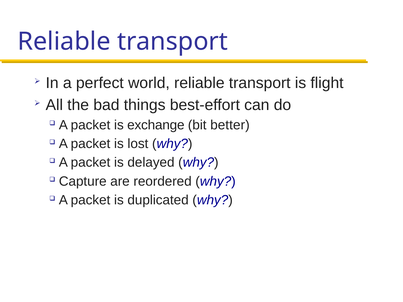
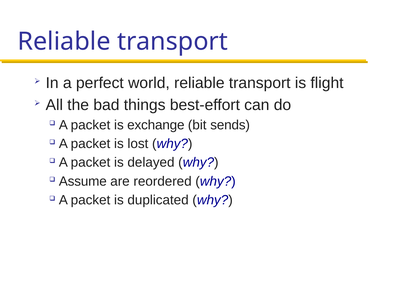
better: better -> sends
Capture: Capture -> Assume
